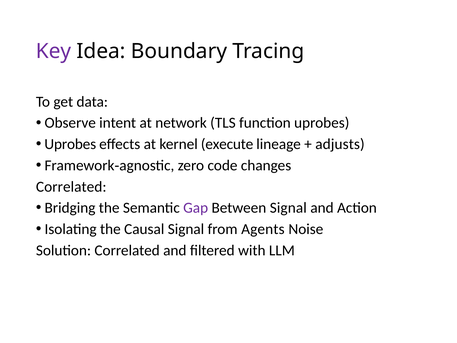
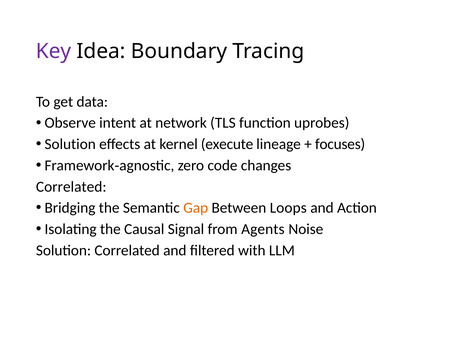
Uprobes at (70, 144): Uprobes -> Solution
adjusts: adjusts -> focuses
Gap colour: purple -> orange
Between Signal: Signal -> Loops
